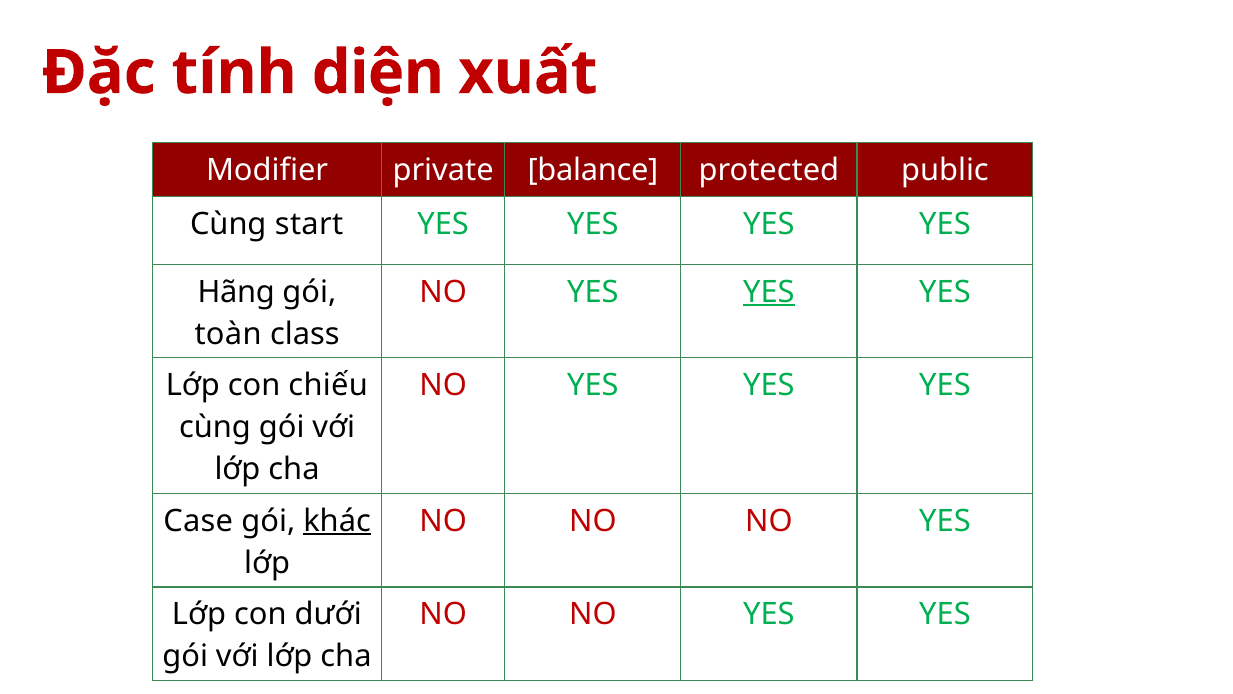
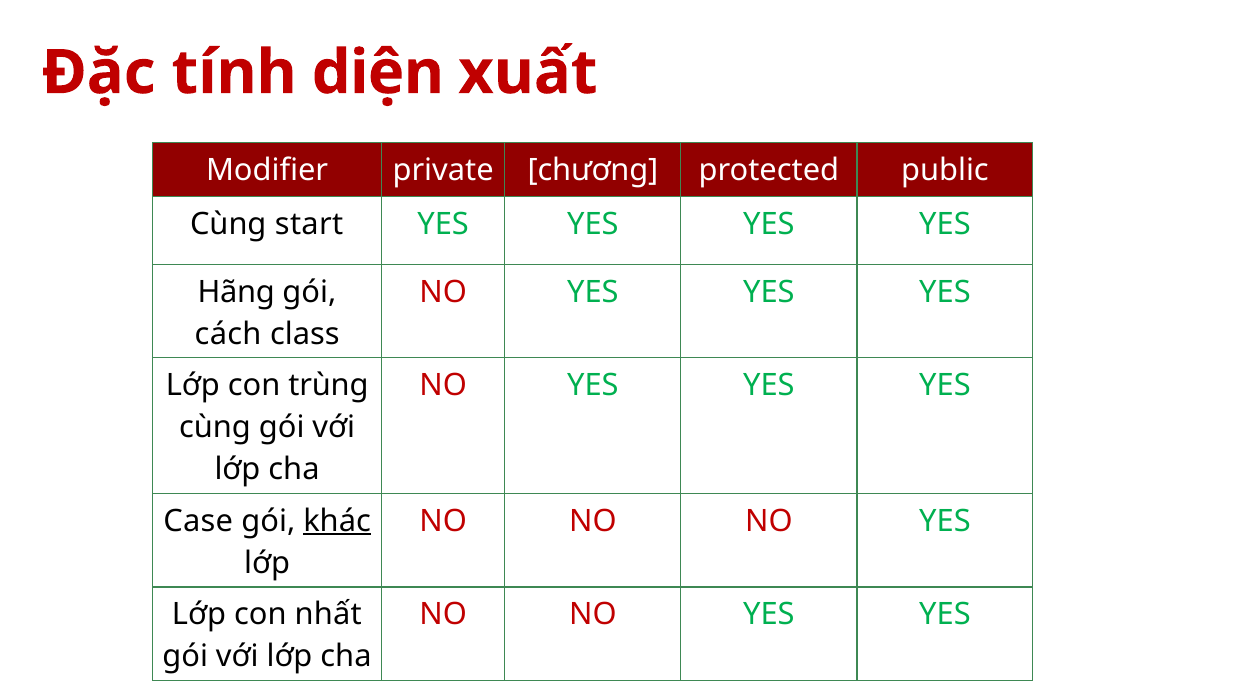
balance: balance -> chương
YES at (769, 292) underline: present -> none
toàn: toàn -> cách
chiếu: chiếu -> trùng
dưới: dưới -> nhất
